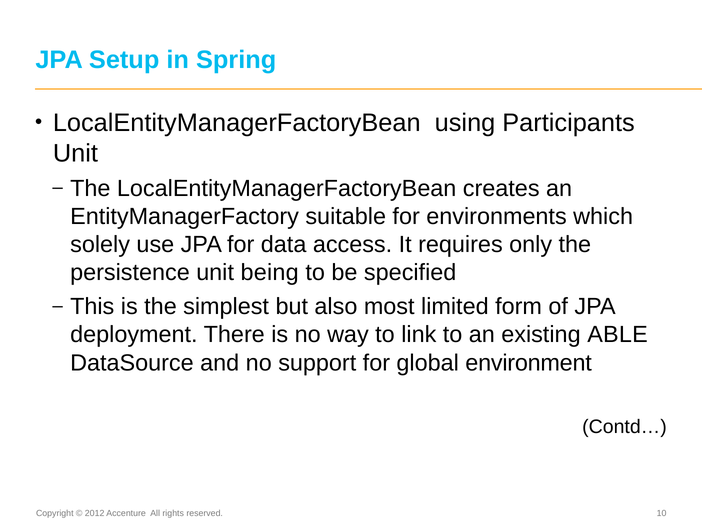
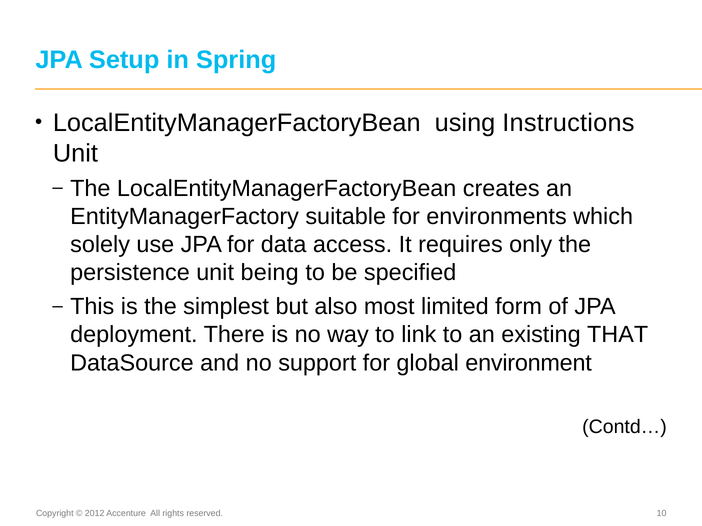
Participants: Participants -> Instructions
ABLE: ABLE -> THAT
